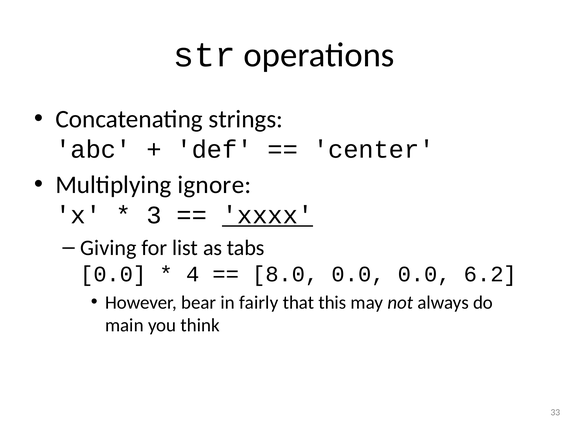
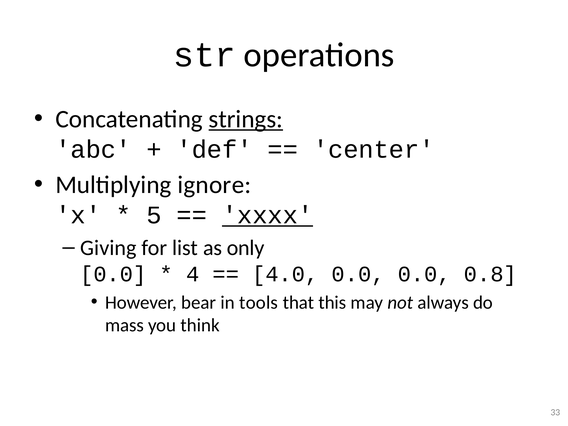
strings underline: none -> present
3: 3 -> 5
tabs: tabs -> only
8.0: 8.0 -> 4.0
6.2: 6.2 -> 0.8
fairly: fairly -> tools
main: main -> mass
